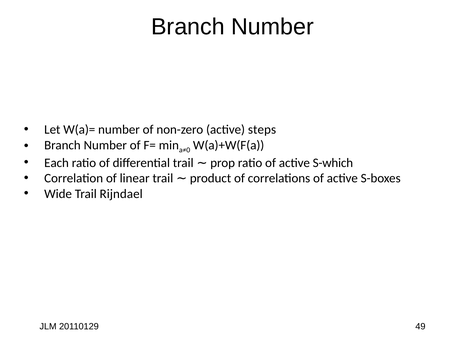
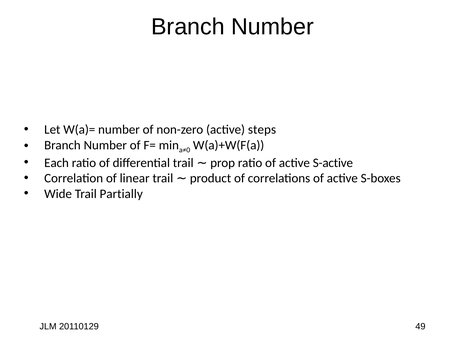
S-which: S-which -> S-active
Rijndael: Rijndael -> Partially
